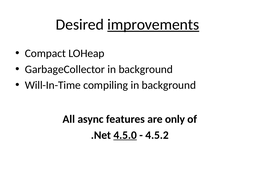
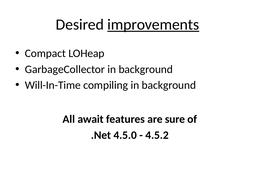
async: async -> await
only: only -> sure
4.5.0 underline: present -> none
